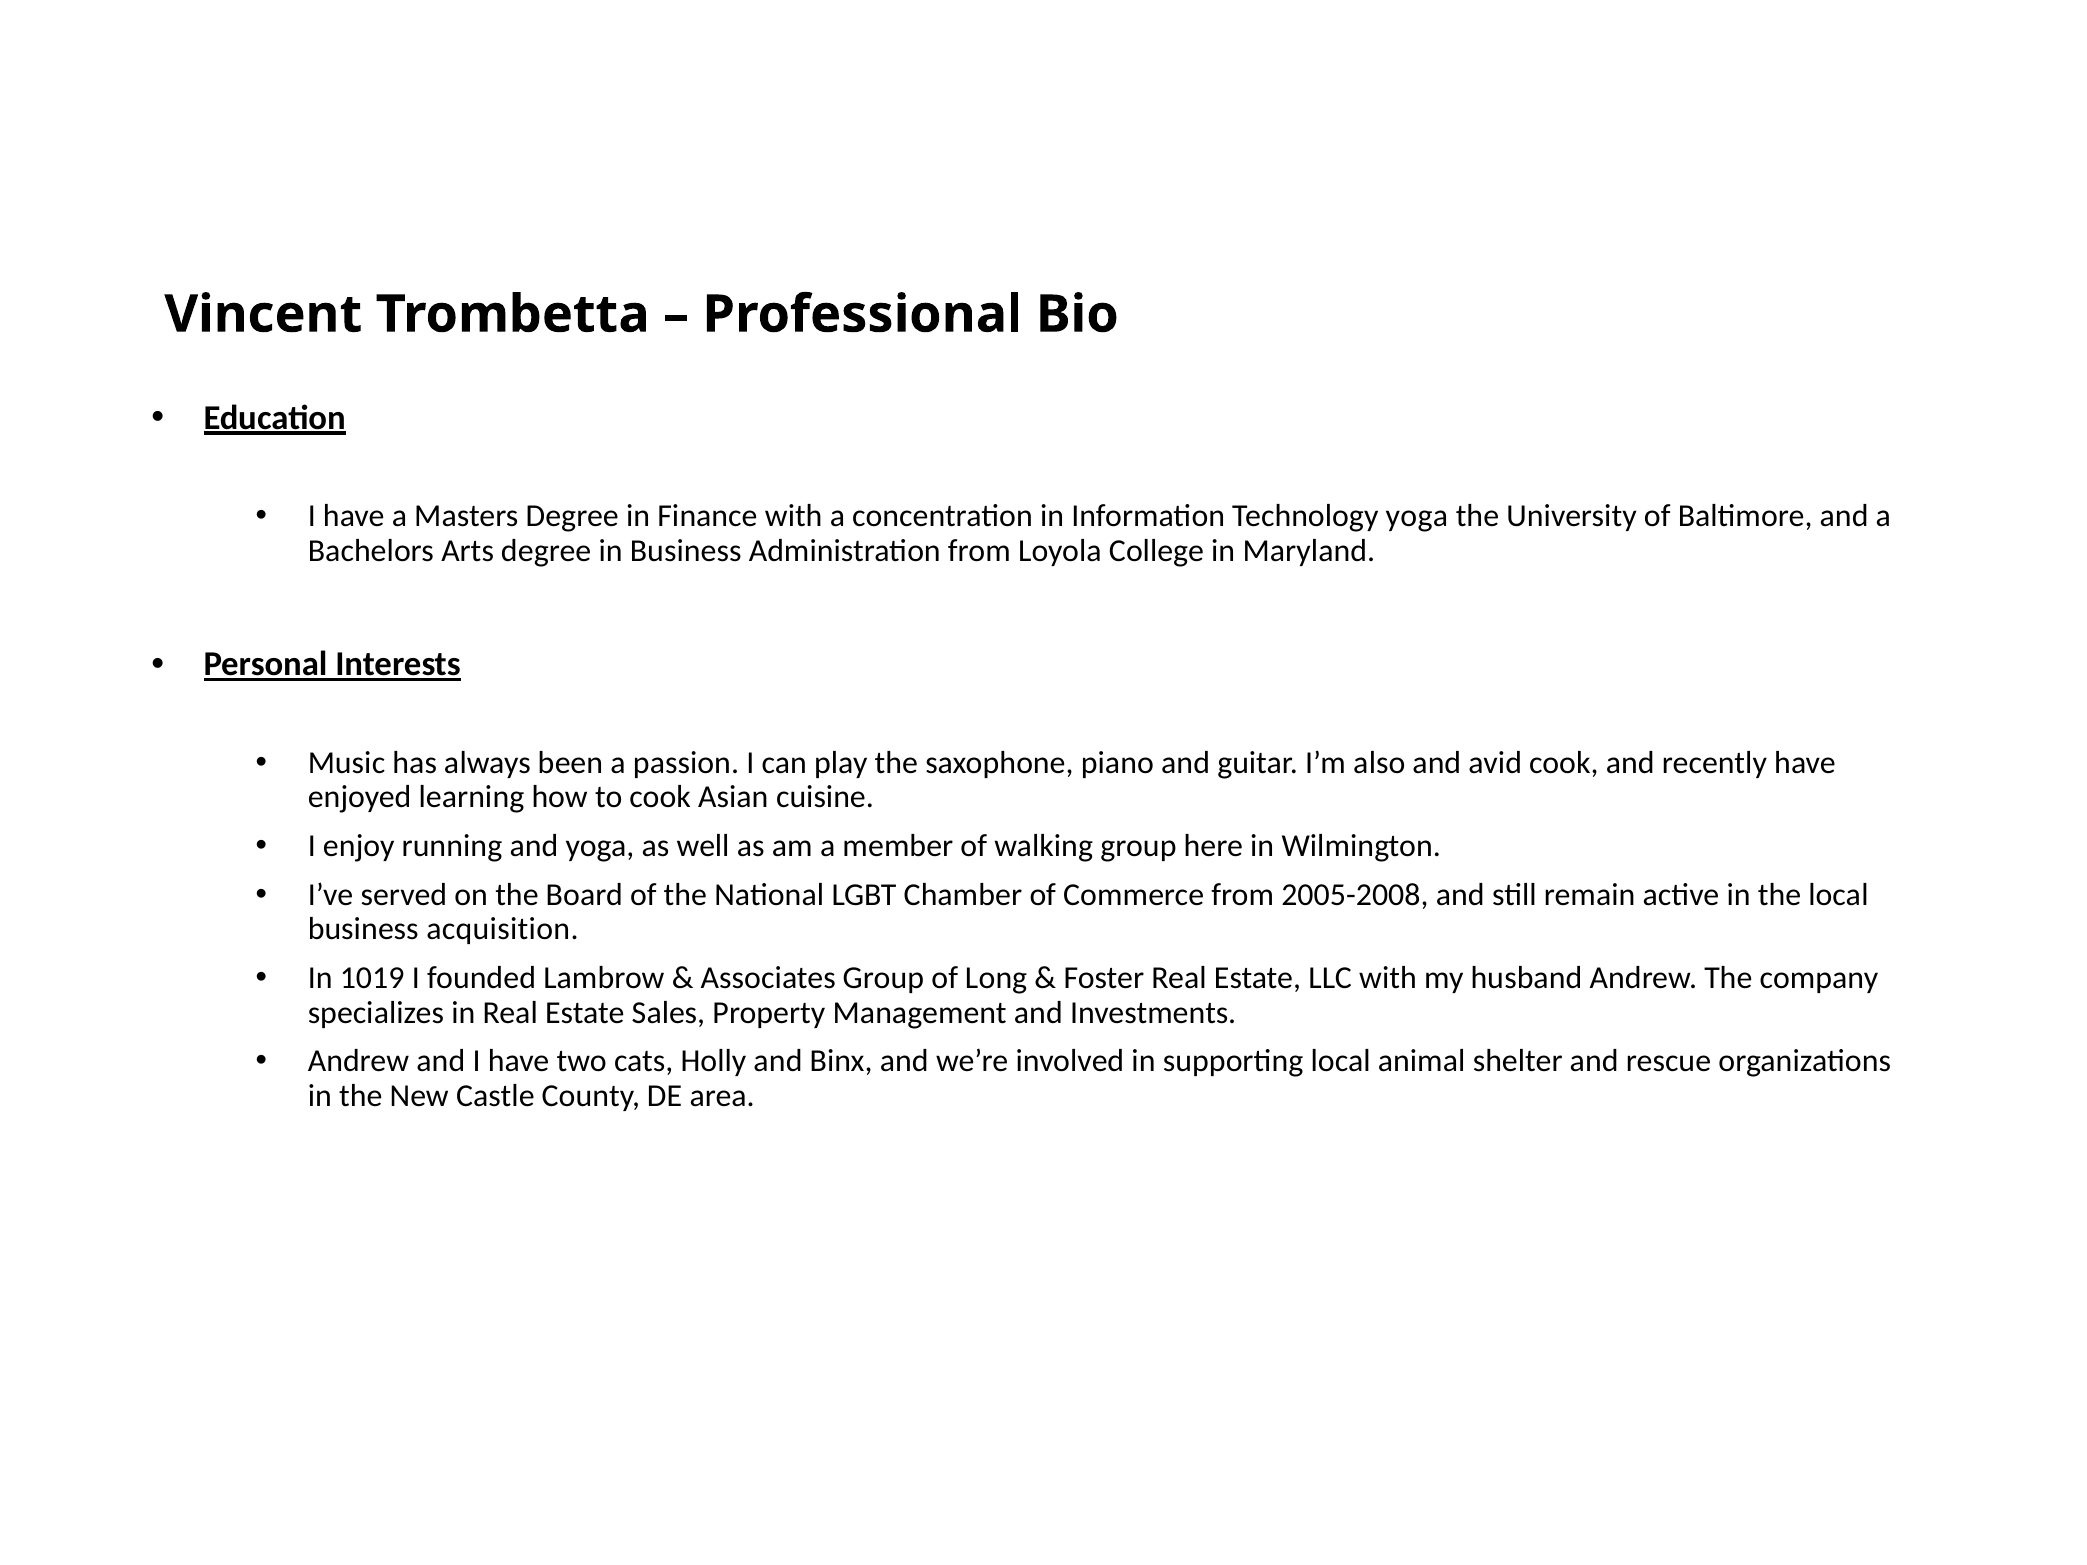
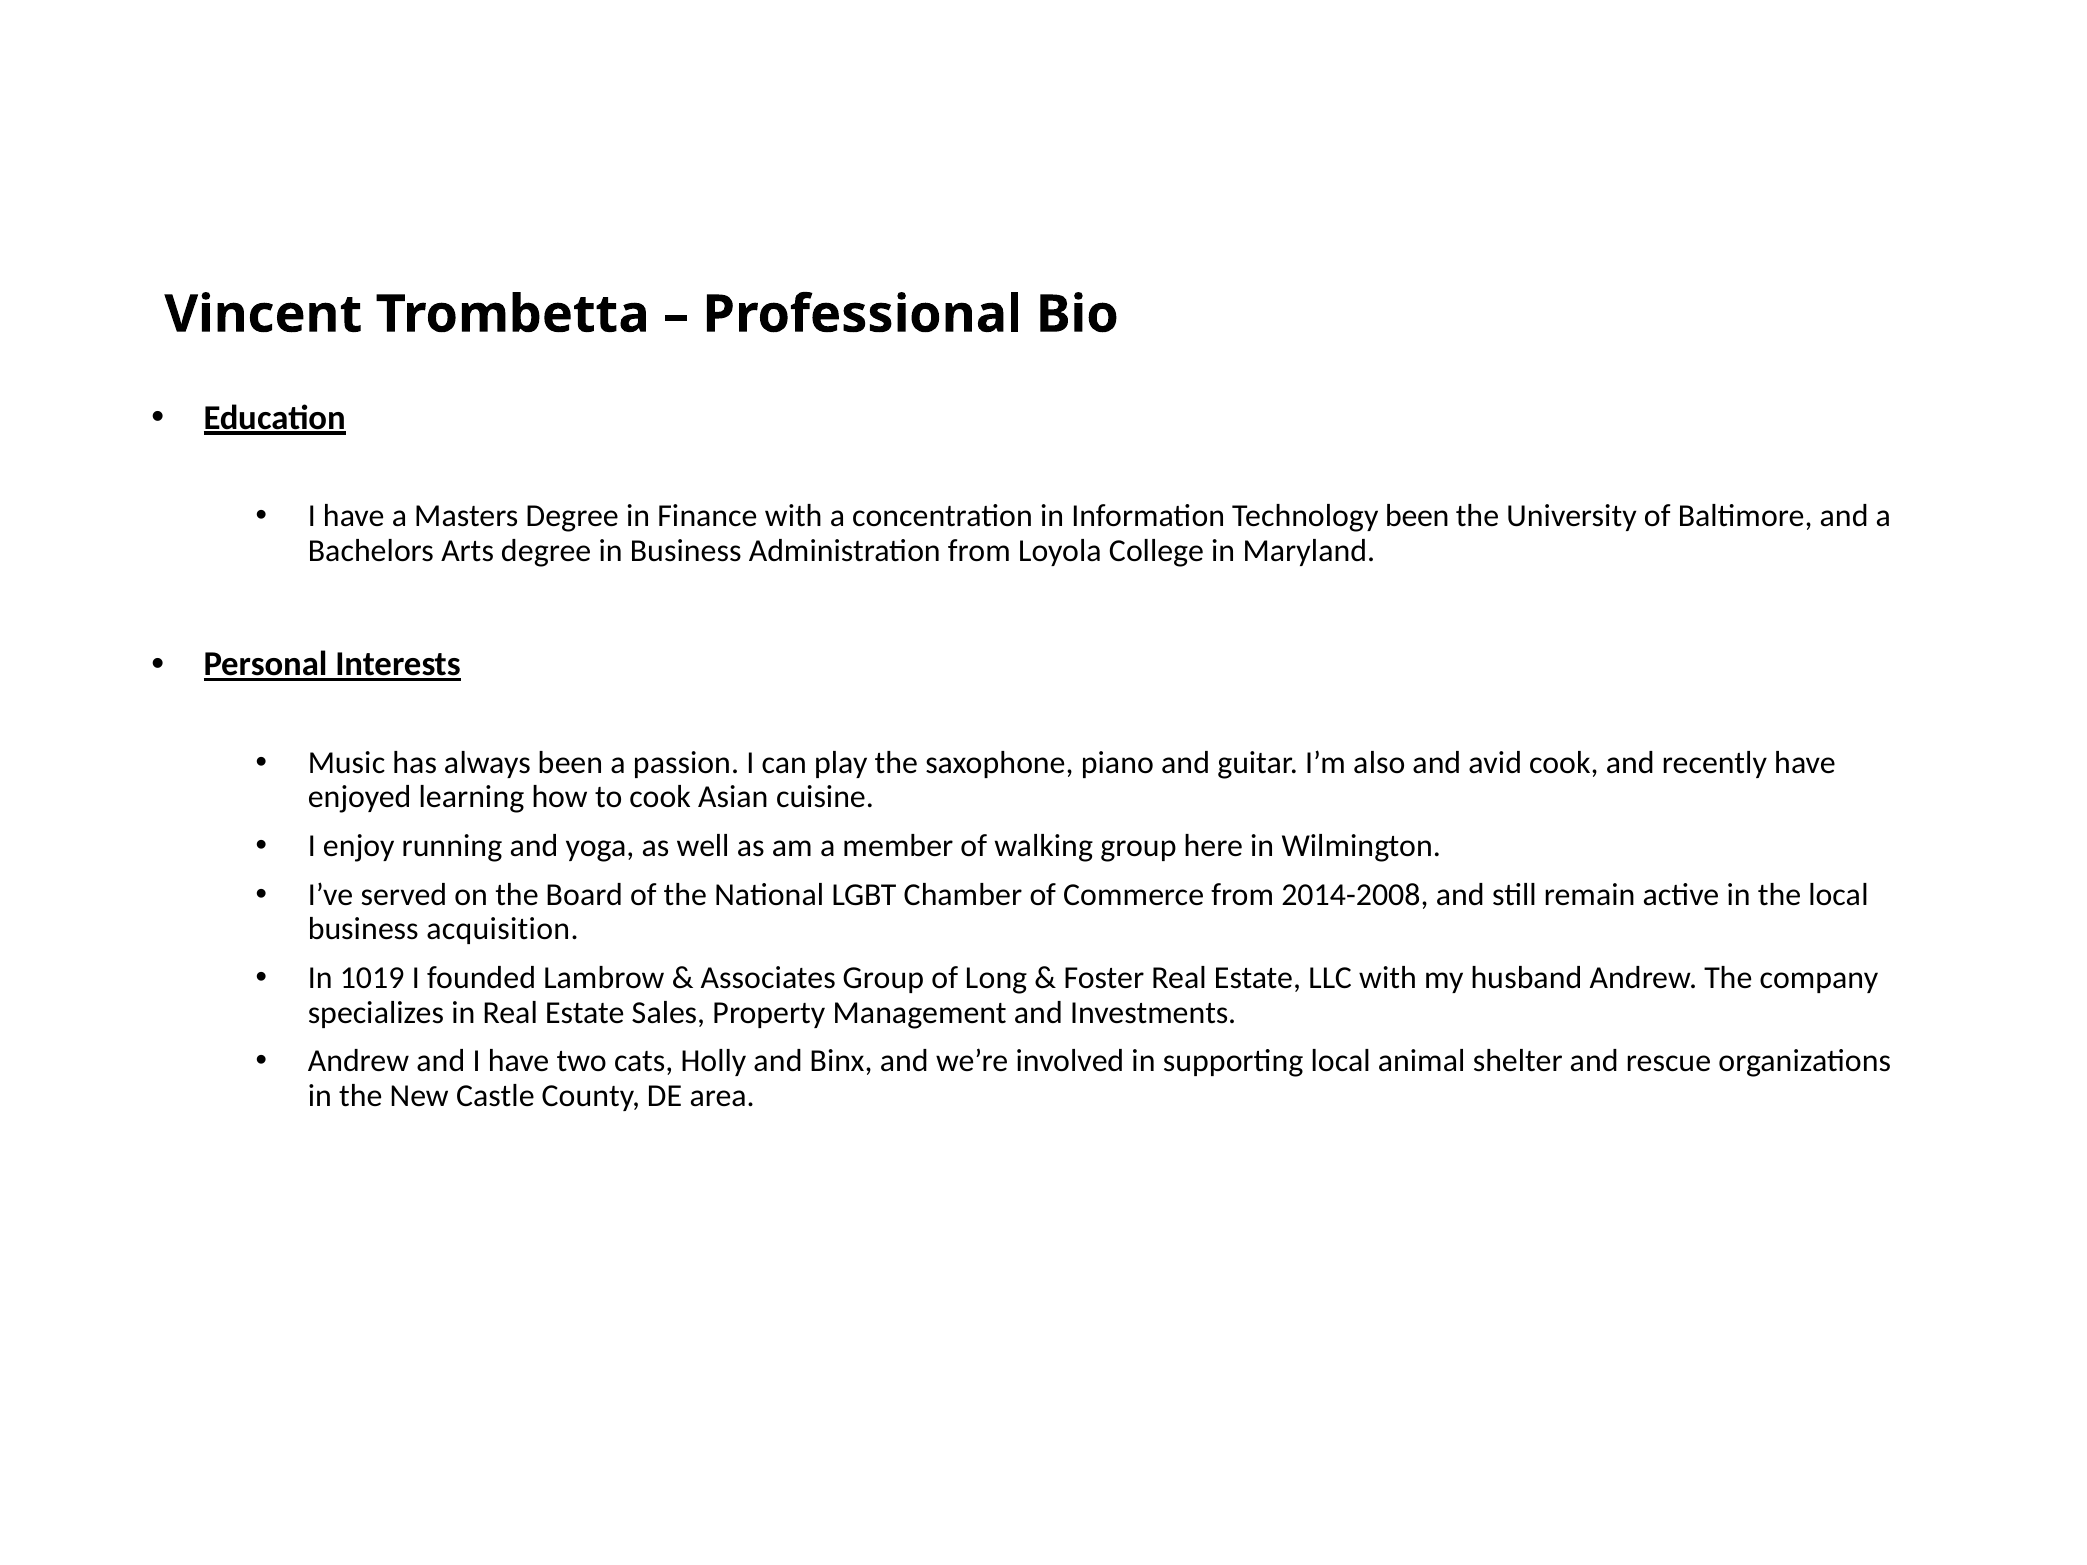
Technology yoga: yoga -> been
2005-2008: 2005-2008 -> 2014-2008
